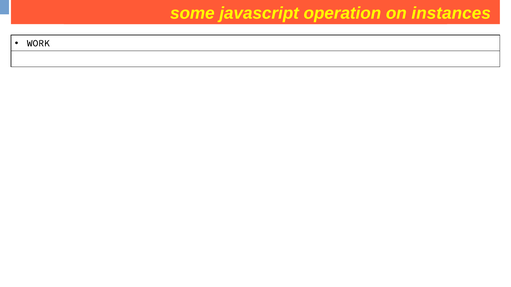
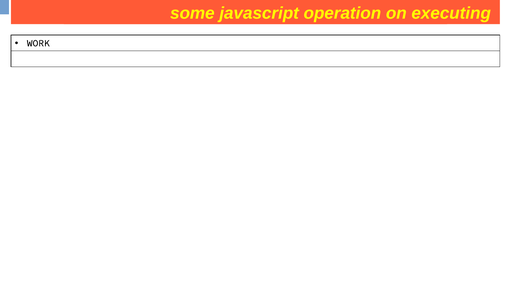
instances: instances -> executing
